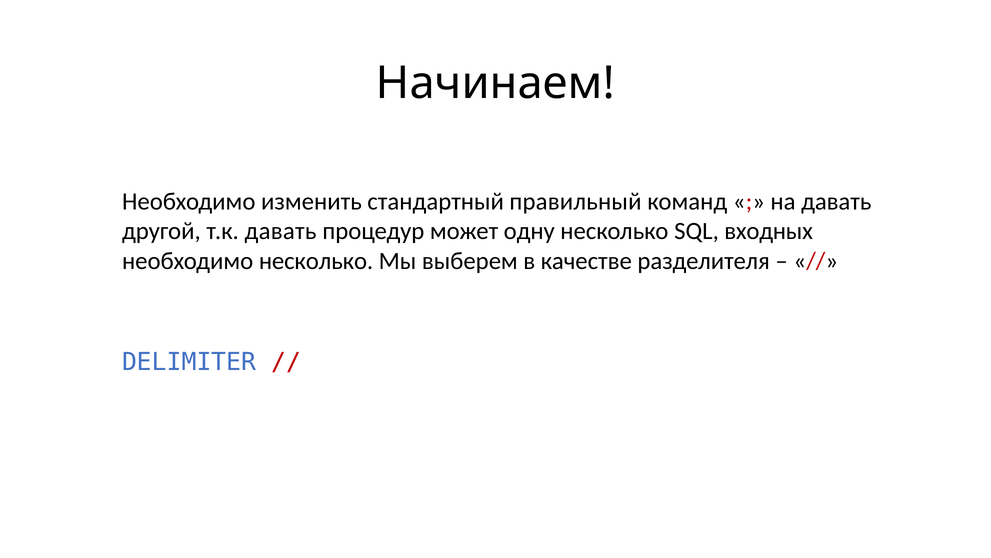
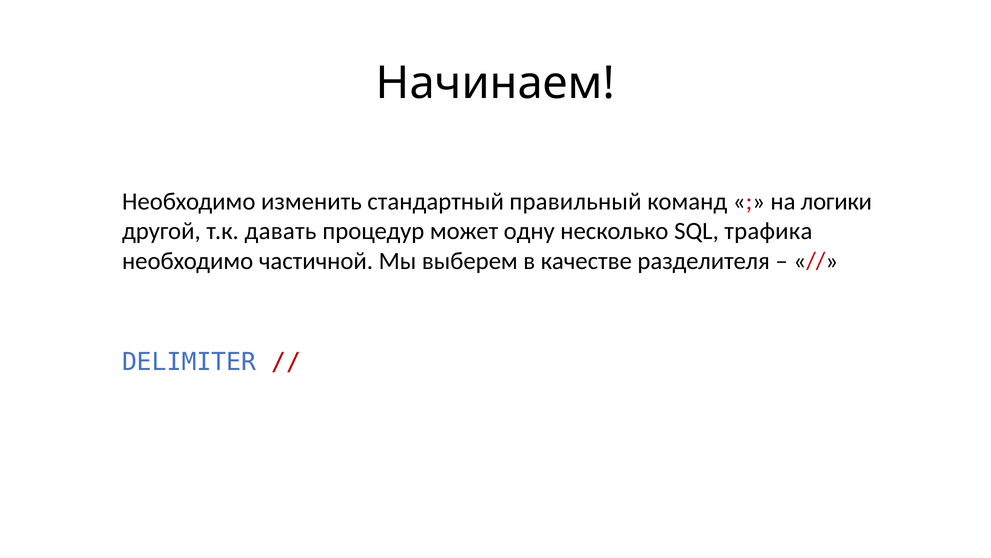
на давать: давать -> логики
входных: входных -> трафика
необходимо несколько: несколько -> частичной
